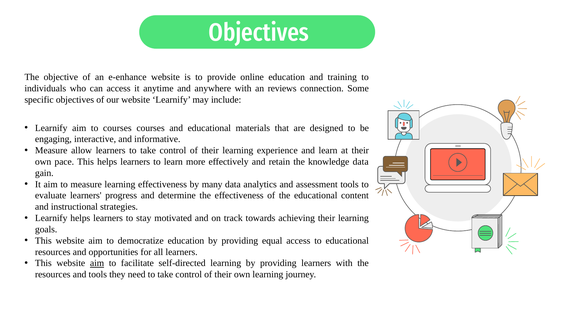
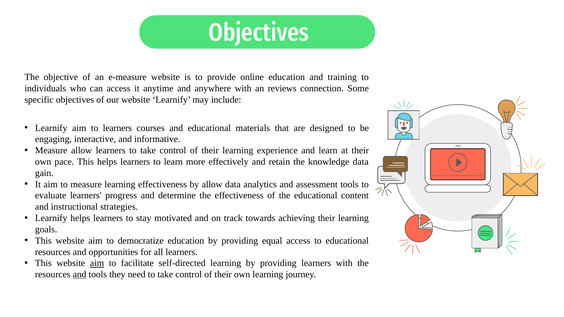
e-enhance: e-enhance -> e-measure
to courses: courses -> learners
by many: many -> allow
and at (80, 275) underline: none -> present
